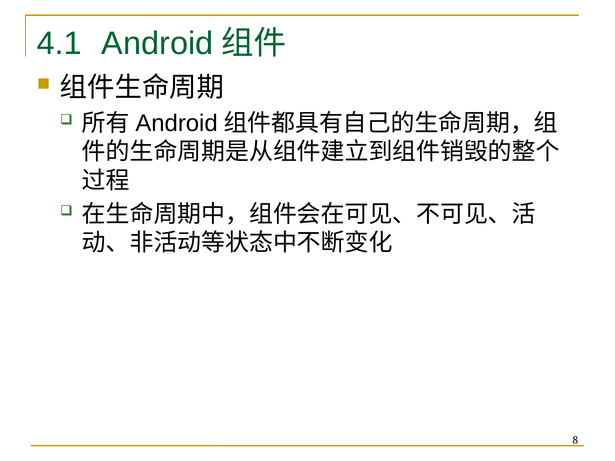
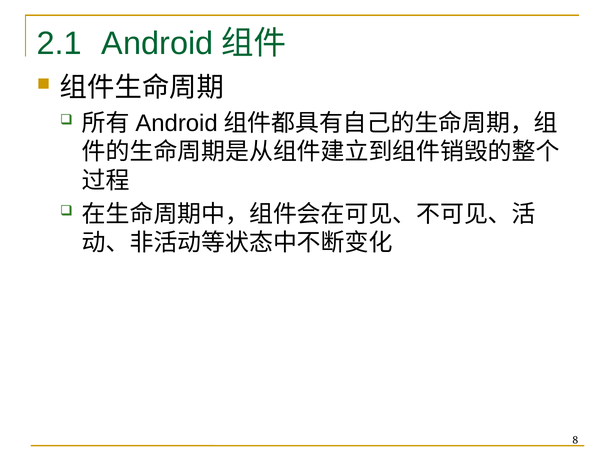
4.1: 4.1 -> 2.1
